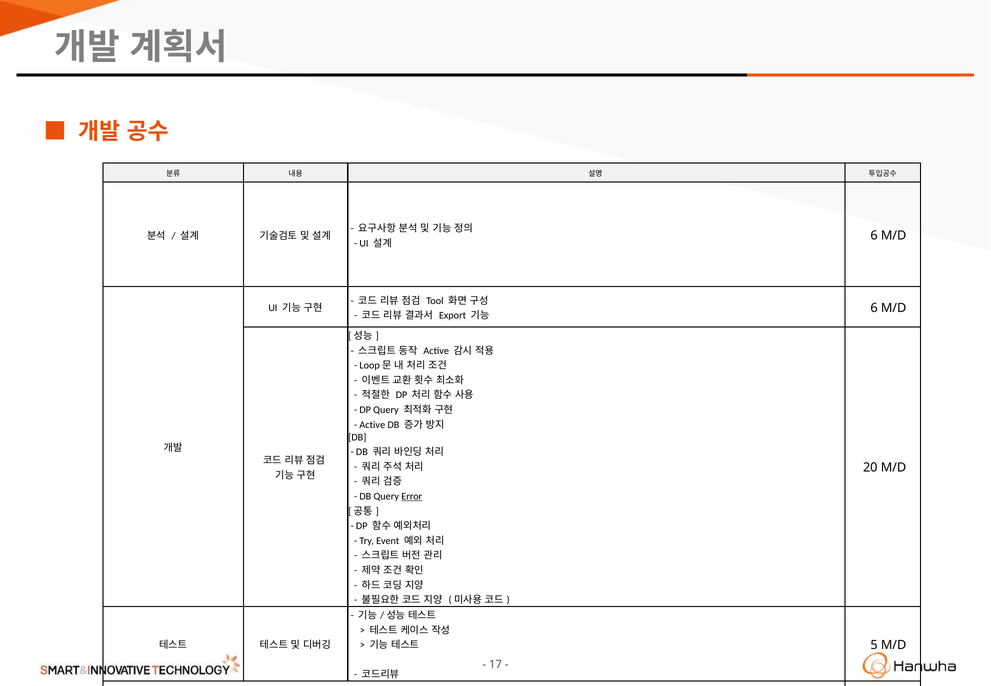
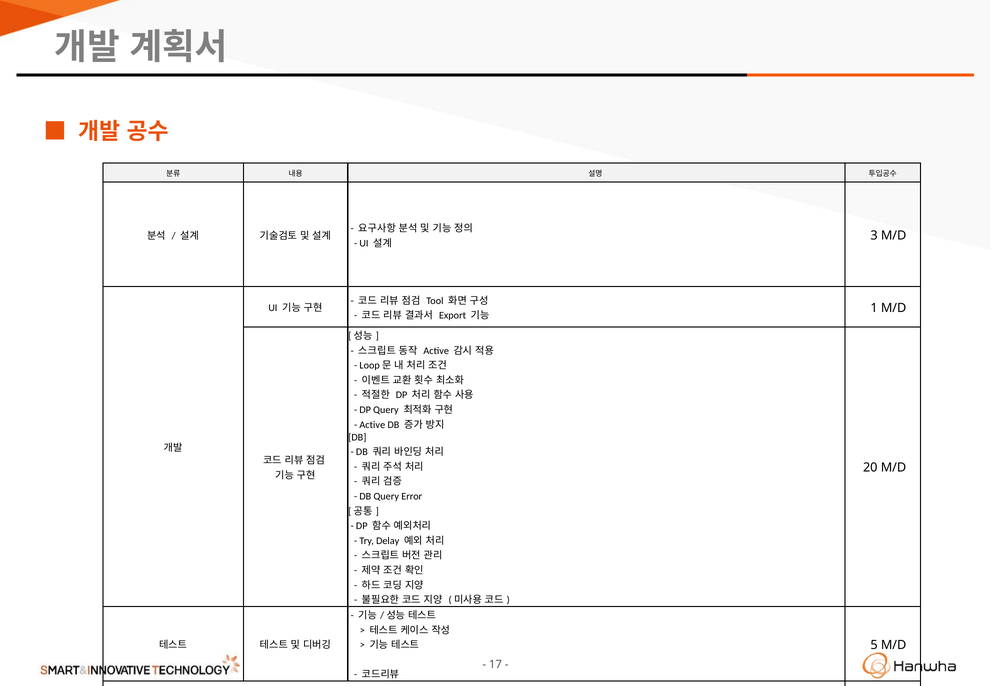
6 at (874, 236): 6 -> 3
6 at (874, 308): 6 -> 1
Error underline: present -> none
Event: Event -> Delay
